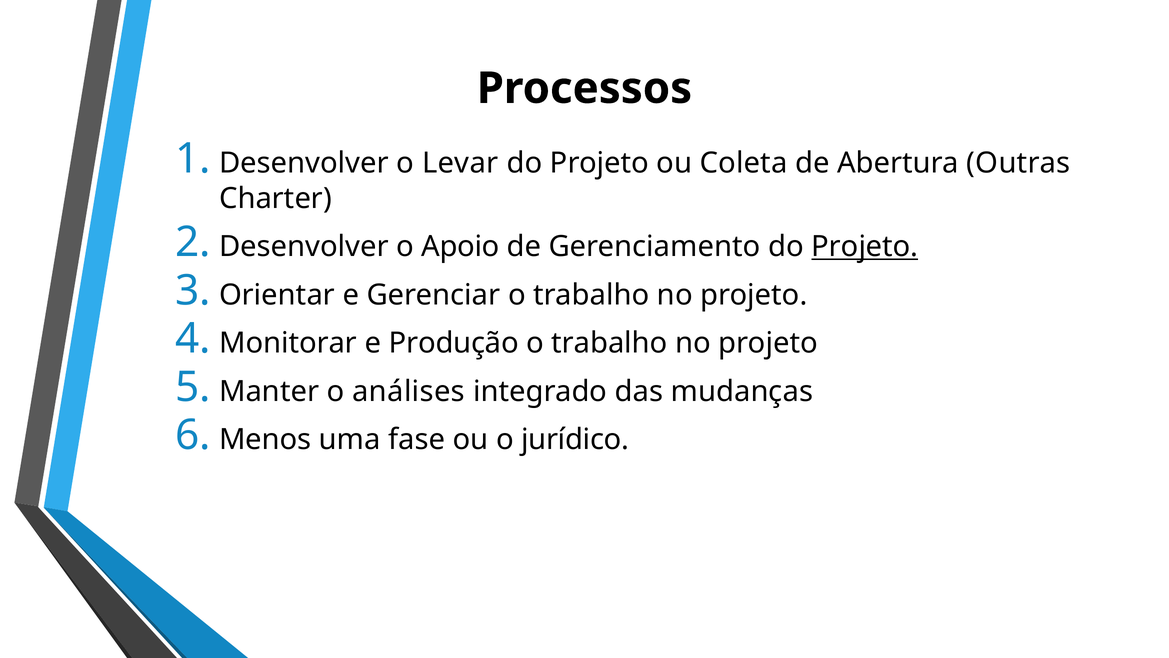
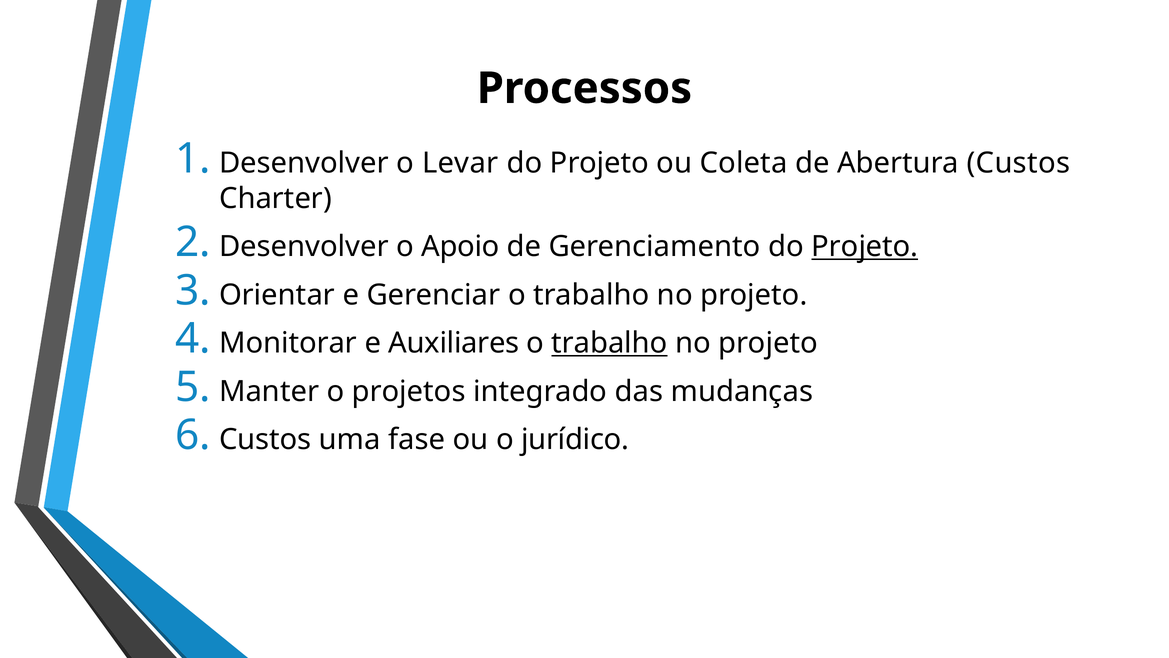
Abertura Outras: Outras -> Custos
Produção: Produção -> Auxiliares
trabalho at (610, 343) underline: none -> present
análises: análises -> projetos
Menos at (265, 439): Menos -> Custos
